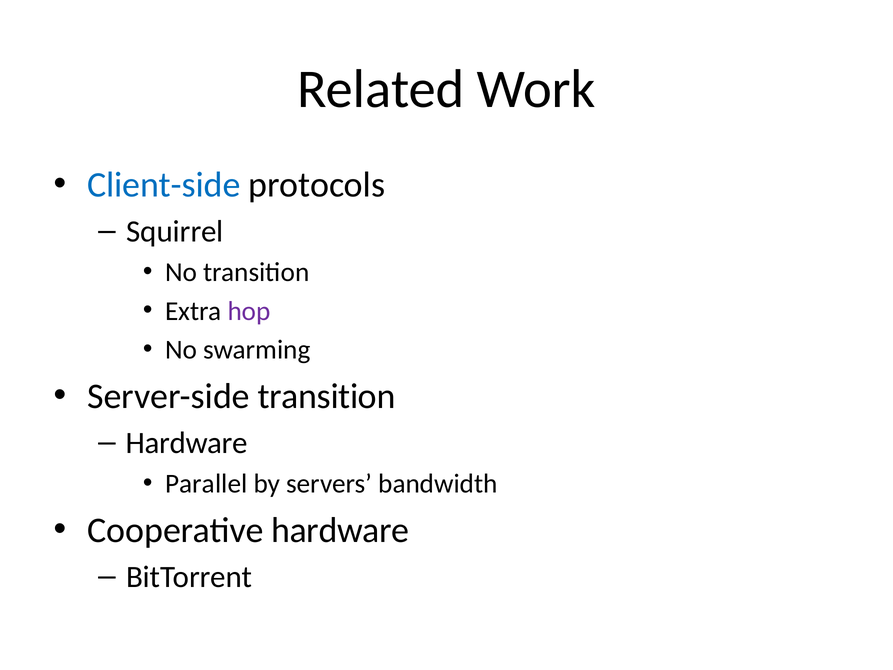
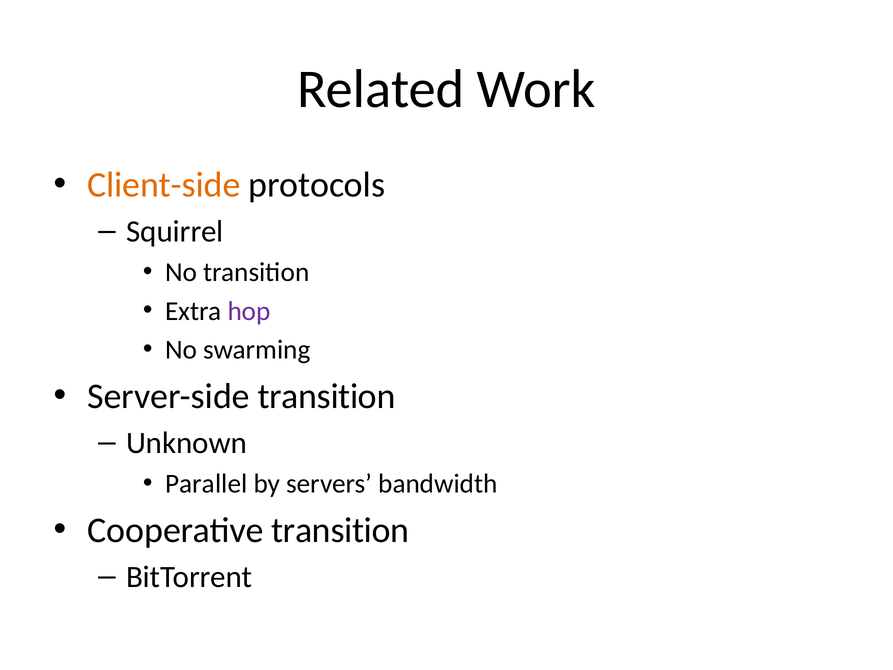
Client-side colour: blue -> orange
Hardware at (187, 443): Hardware -> Unknown
Cooperative hardware: hardware -> transition
